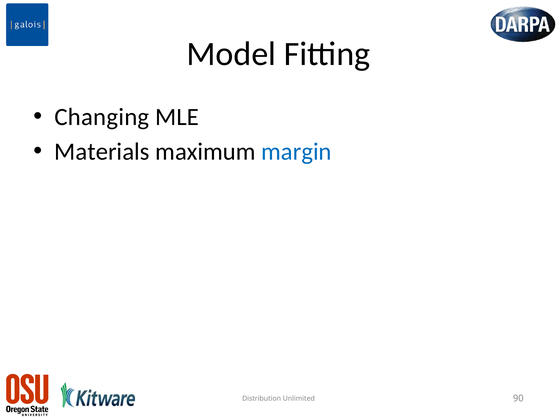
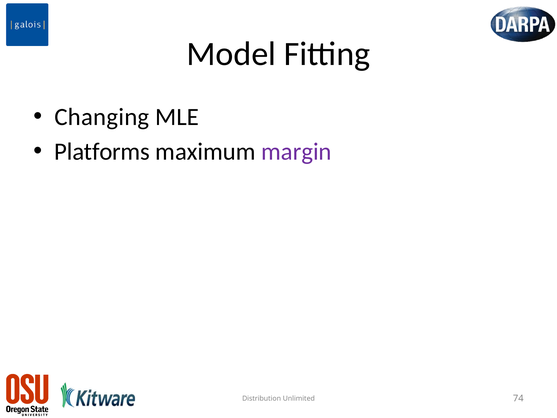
Materials: Materials -> Platforms
margin colour: blue -> purple
90: 90 -> 74
